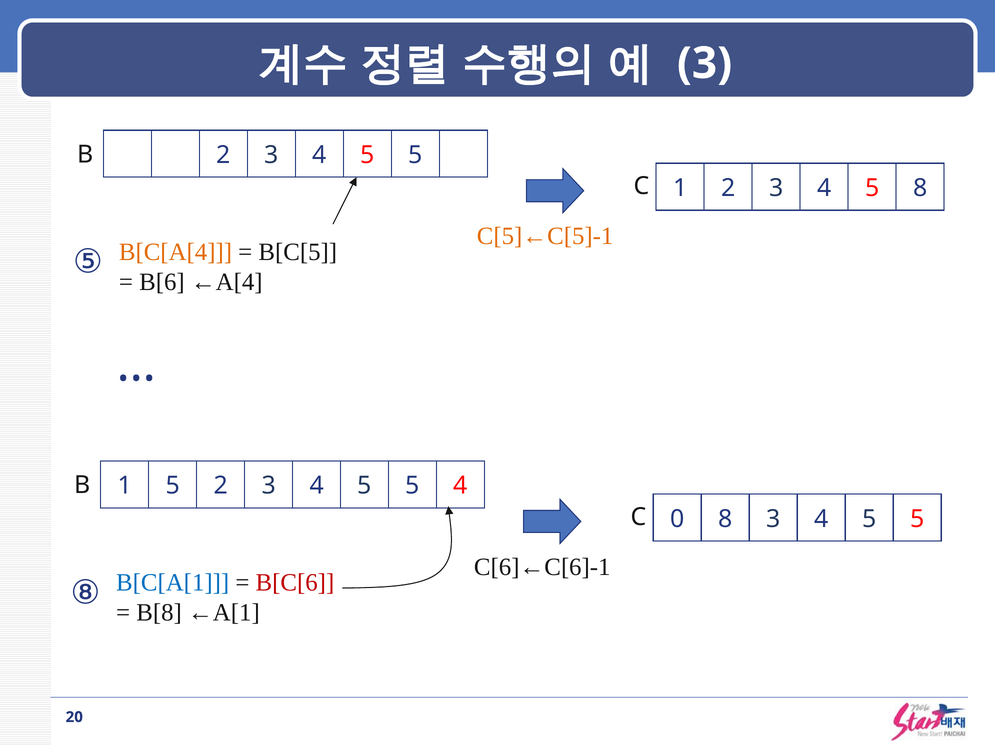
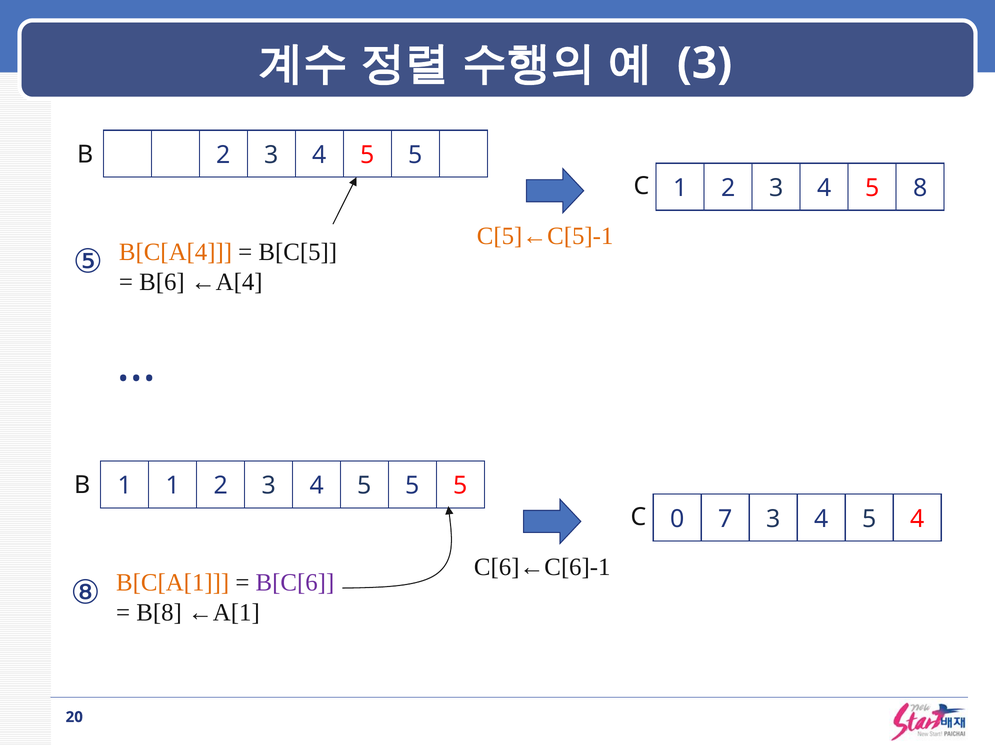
1 5: 5 -> 1
5 5 4: 4 -> 5
0 8: 8 -> 7
5 at (917, 519): 5 -> 4
B[C[A[1 colour: blue -> orange
B[C[6 colour: red -> purple
